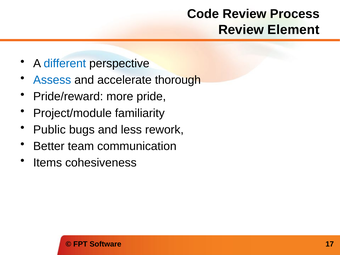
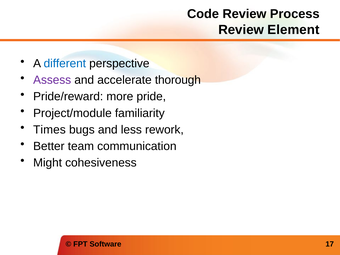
Assess colour: blue -> purple
Public: Public -> Times
Items: Items -> Might
